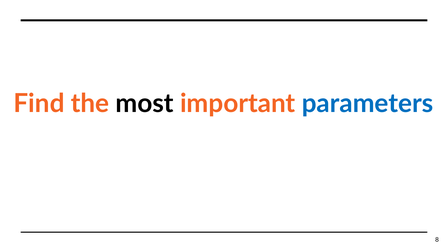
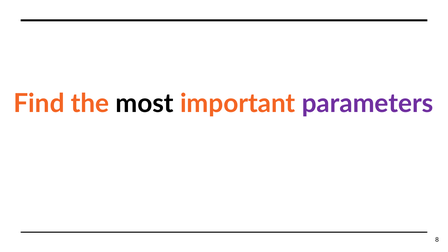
parameters colour: blue -> purple
